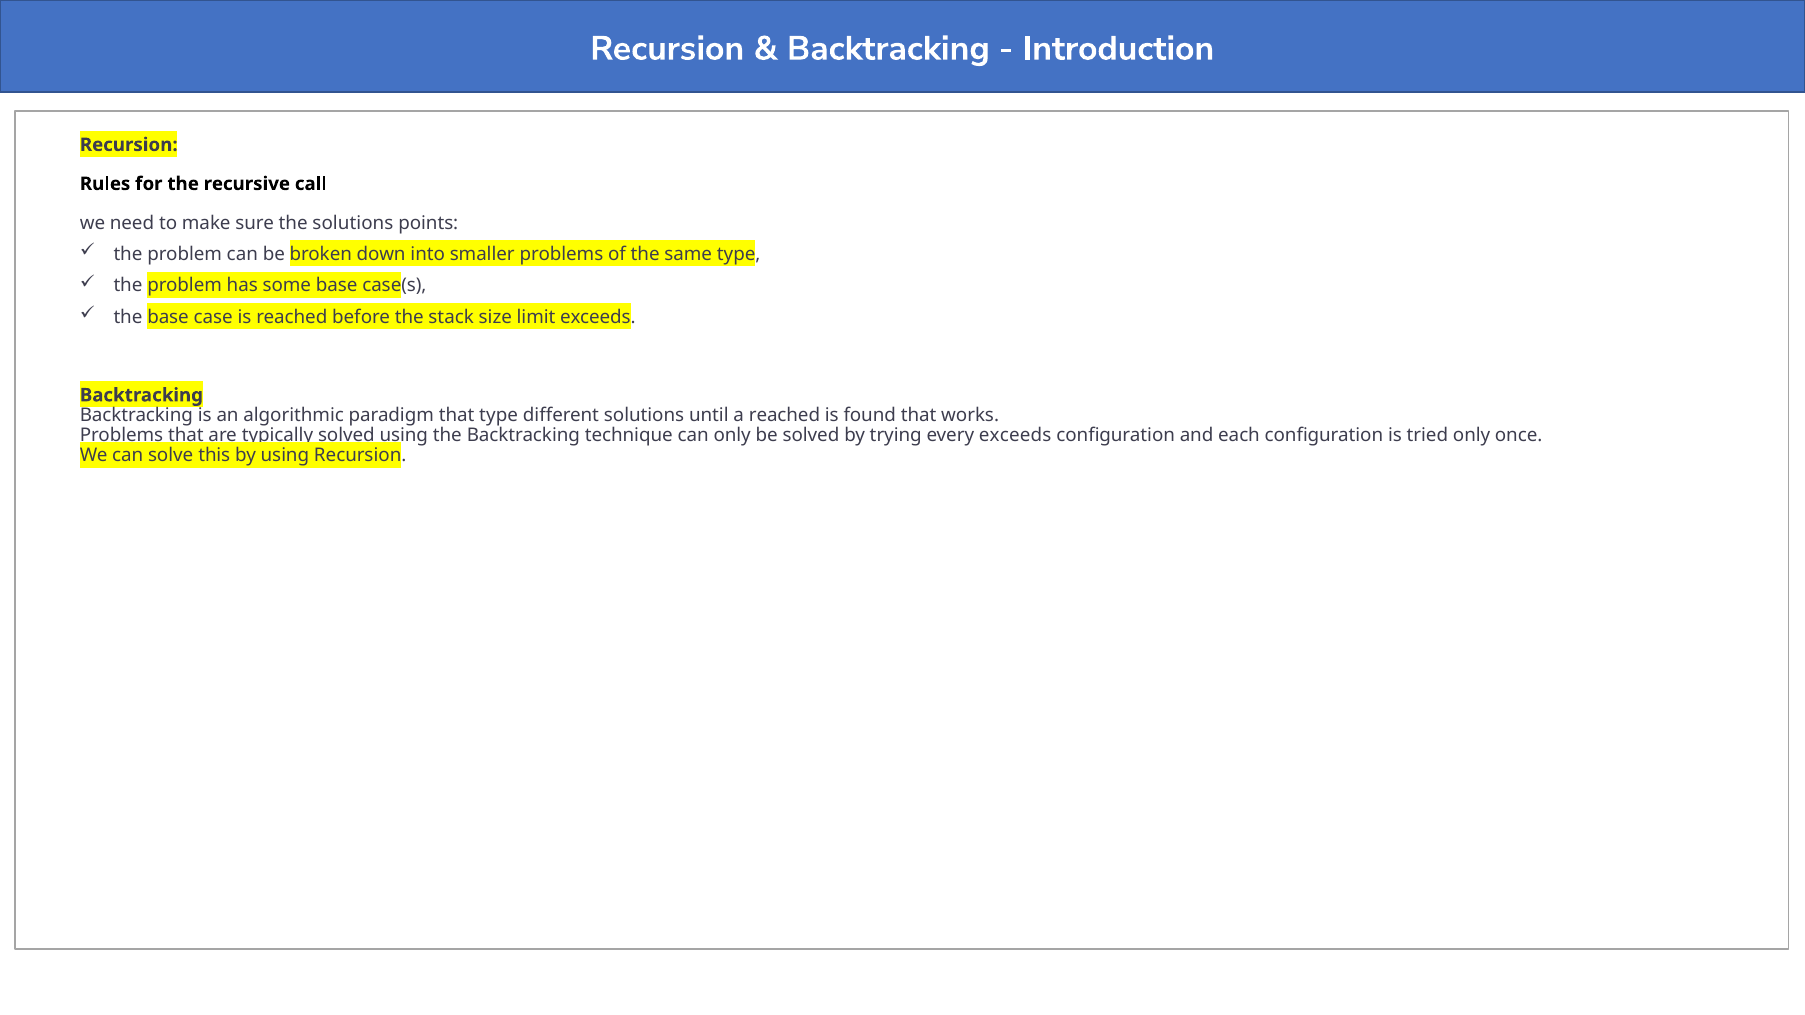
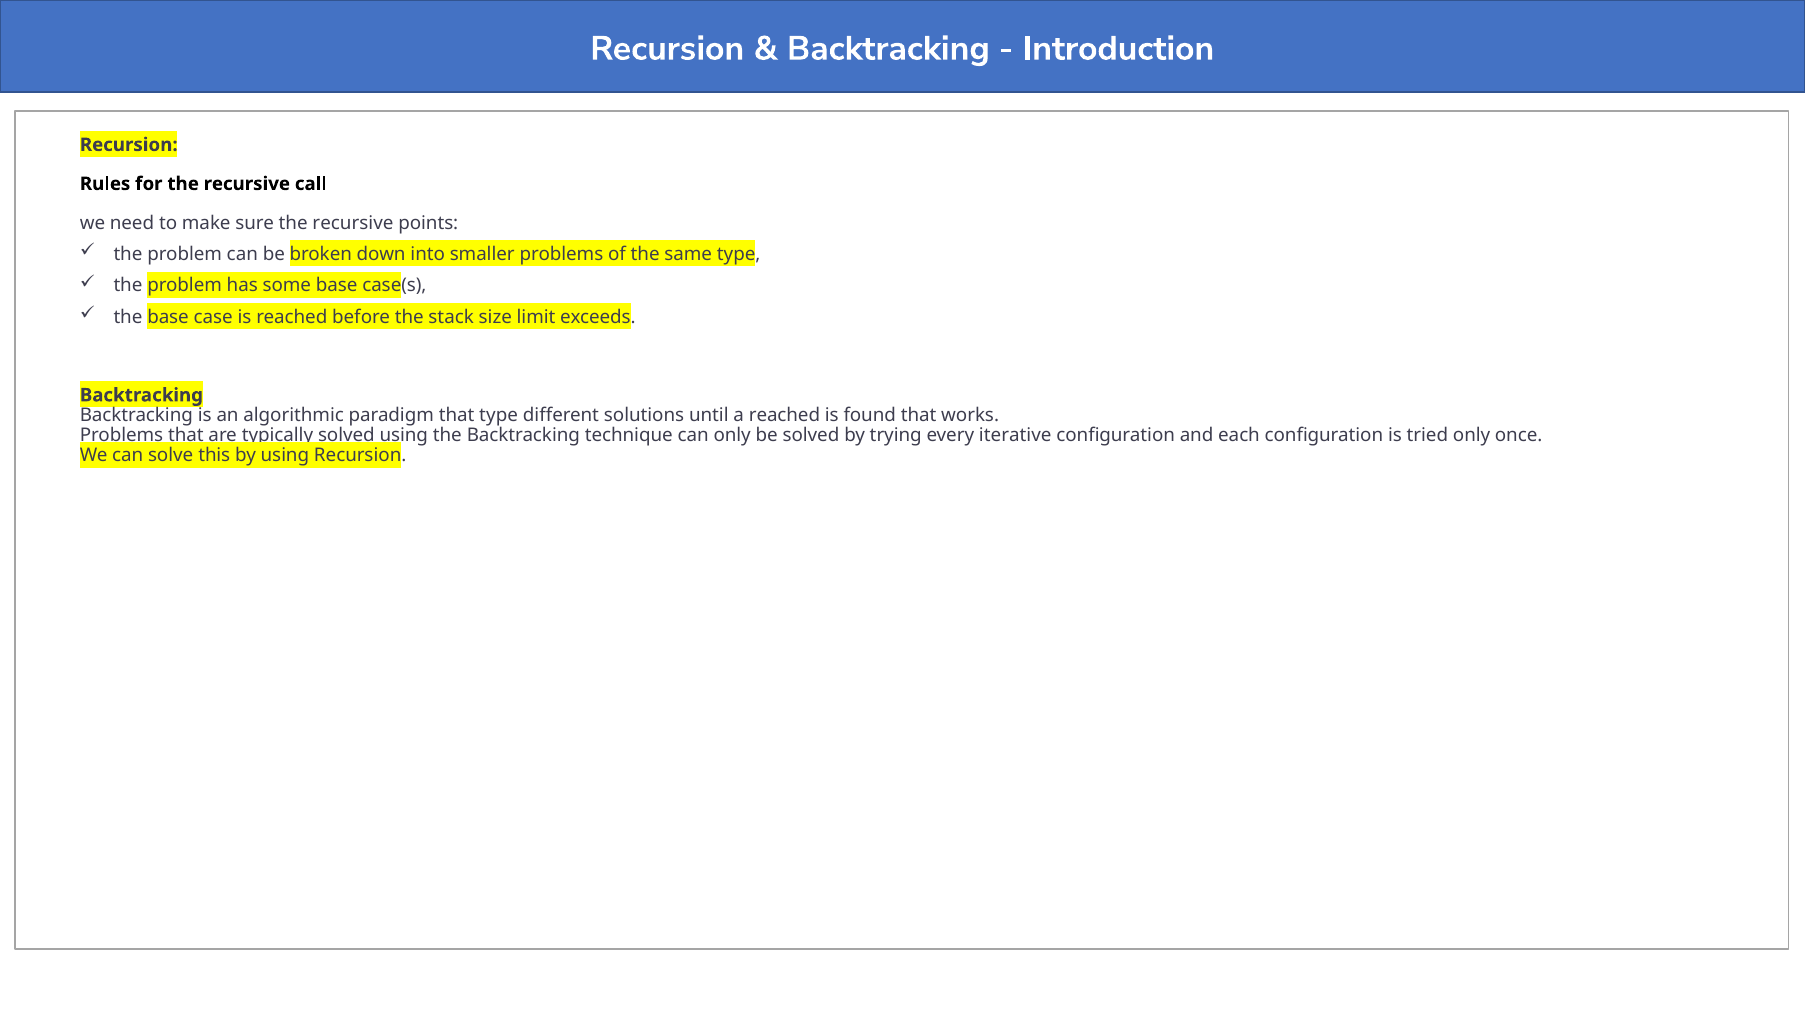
sure the solutions: solutions -> recursive
every exceeds: exceeds -> iterative
